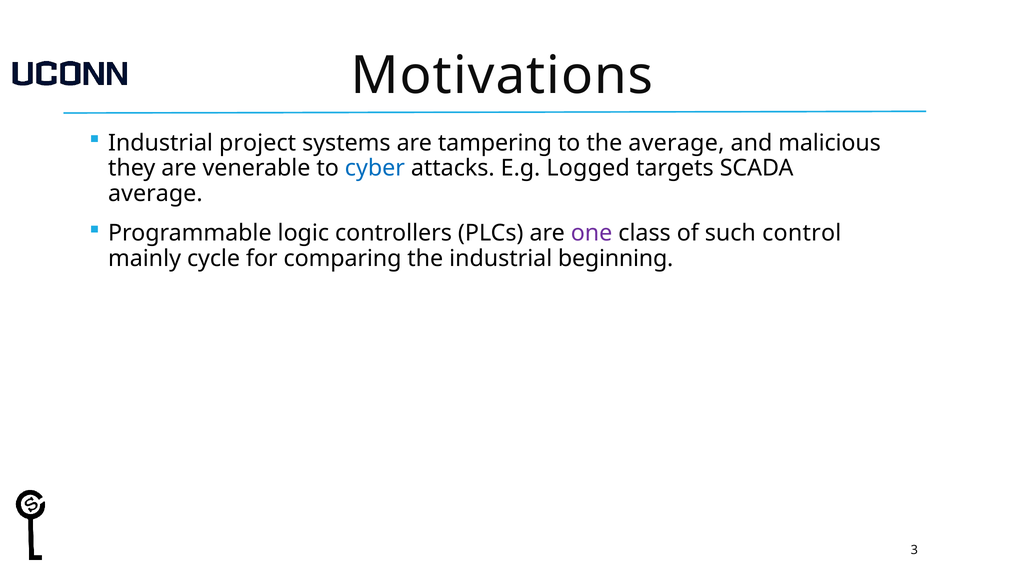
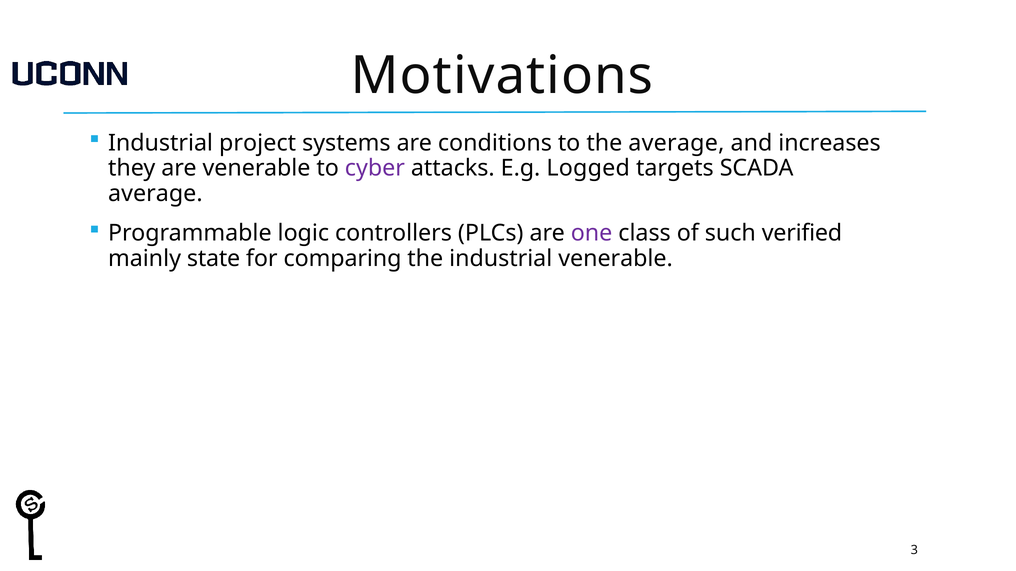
tampering: tampering -> conditions
malicious: malicious -> increases
cyber colour: blue -> purple
control: control -> verified
cycle: cycle -> state
industrial beginning: beginning -> venerable
